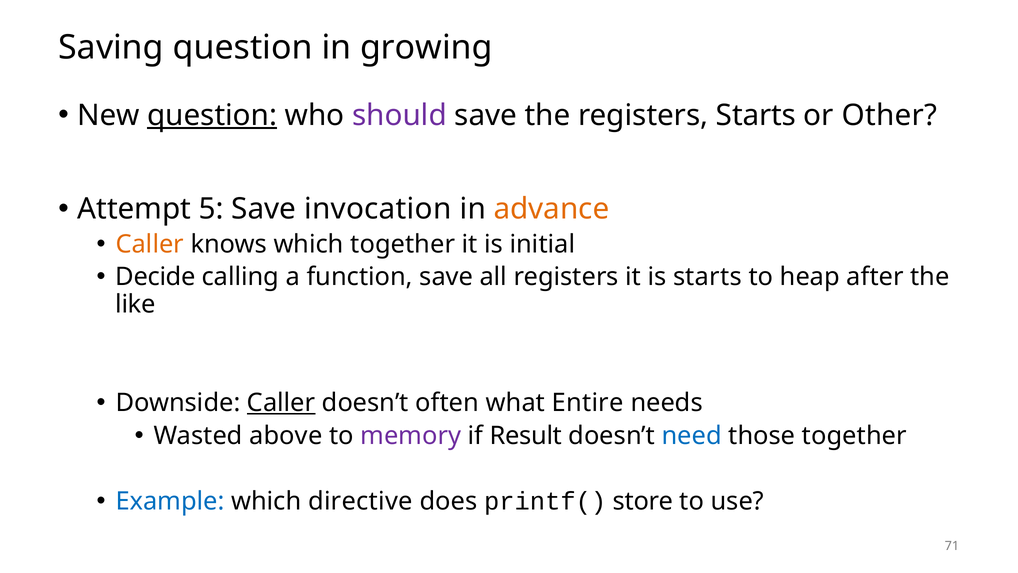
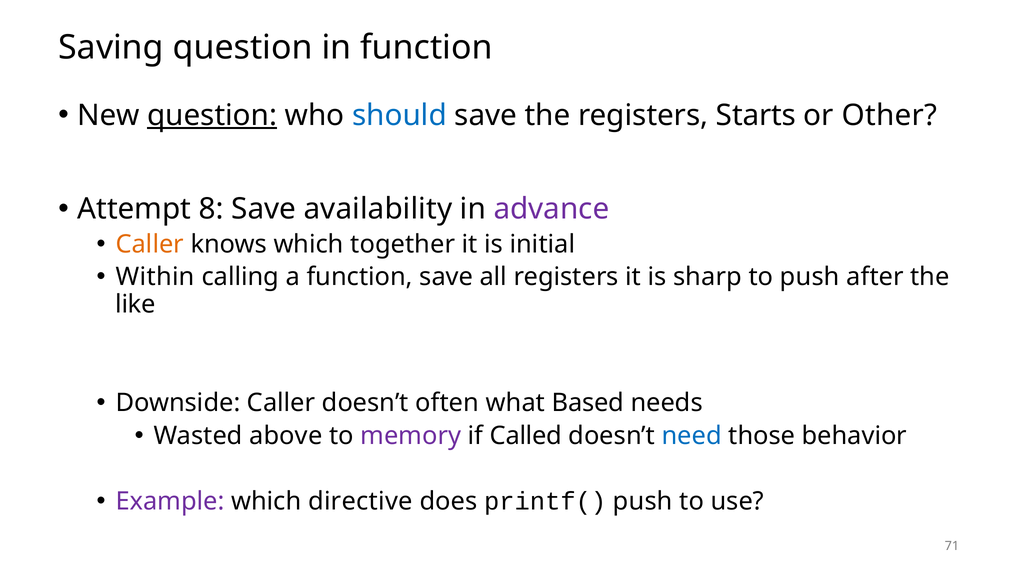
in growing: growing -> function
should colour: purple -> blue
5: 5 -> 8
invocation: invocation -> availability
advance colour: orange -> purple
Decide: Decide -> Within
is starts: starts -> sharp
to heap: heap -> push
Caller at (281, 403) underline: present -> none
Entire: Entire -> Based
Result: Result -> Called
those together: together -> behavior
Example colour: blue -> purple
printf( store: store -> push
